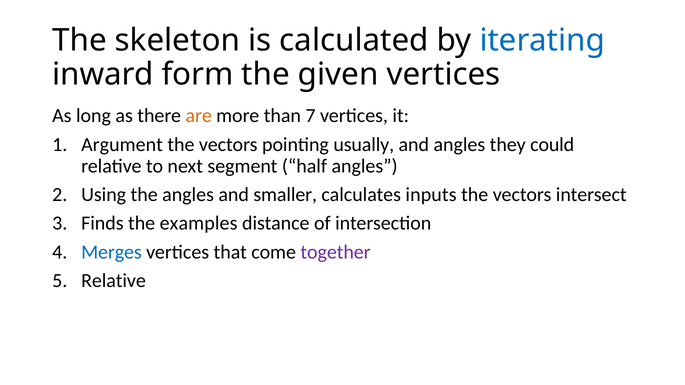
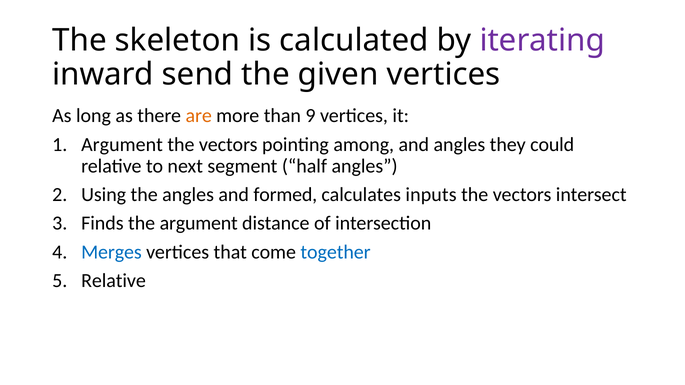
iterating colour: blue -> purple
form: form -> send
7: 7 -> 9
usually: usually -> among
smaller: smaller -> formed
the examples: examples -> argument
together colour: purple -> blue
